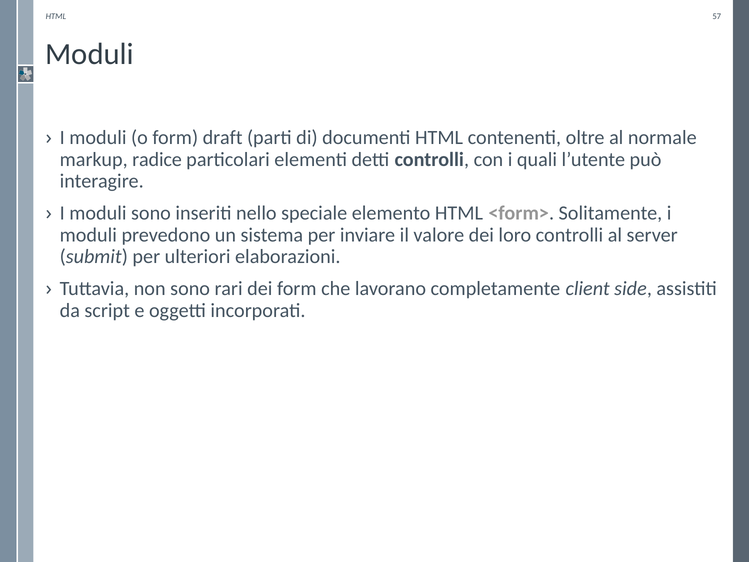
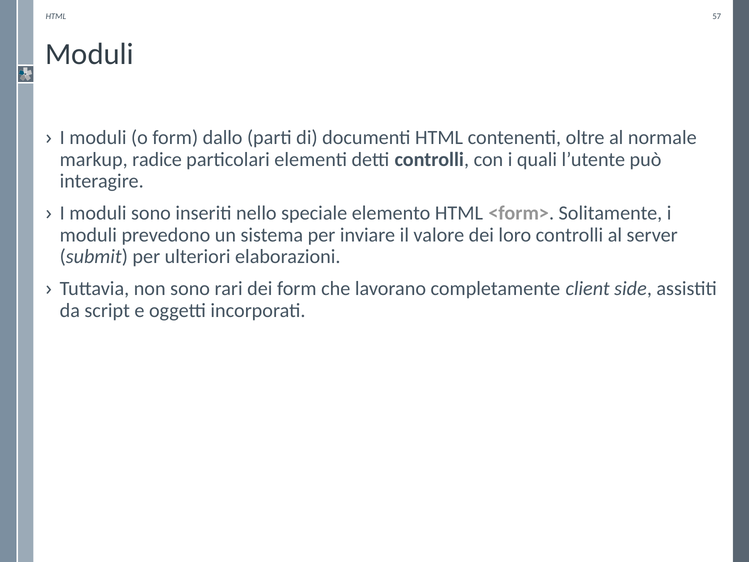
draft: draft -> dallo
